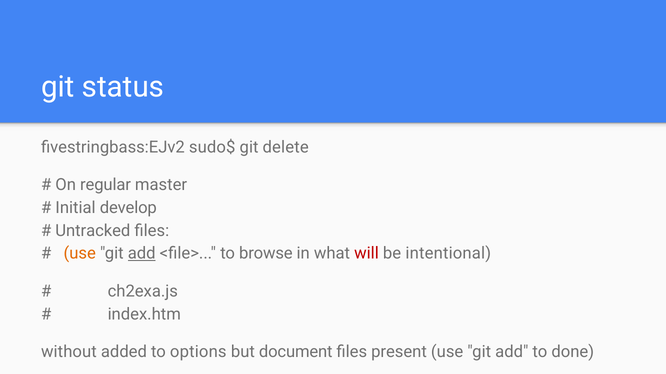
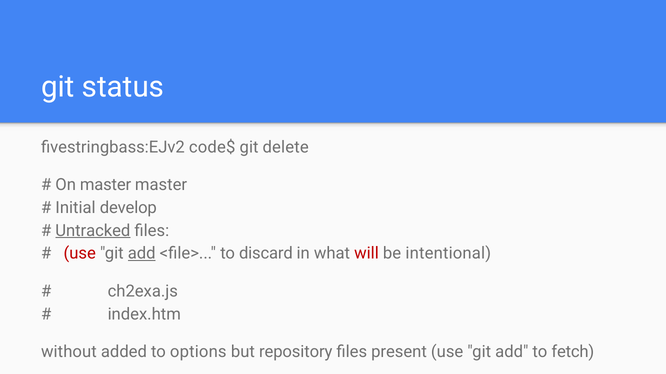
sudo$: sudo$ -> code$
On regular: regular -> master
Untracked underline: none -> present
use at (80, 254) colour: orange -> red
browse: browse -> discard
document: document -> repository
done: done -> fetch
